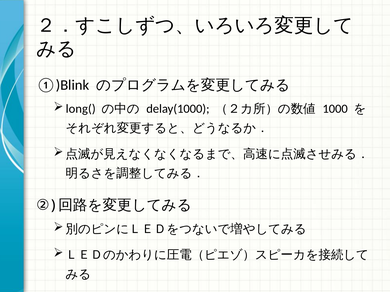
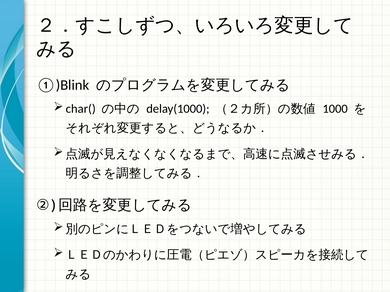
long(: long( -> char(
